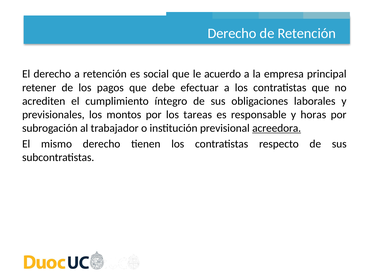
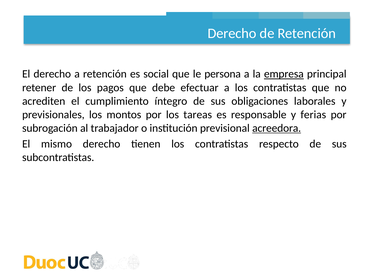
acuerdo: acuerdo -> persona
empresa underline: none -> present
horas: horas -> ferias
